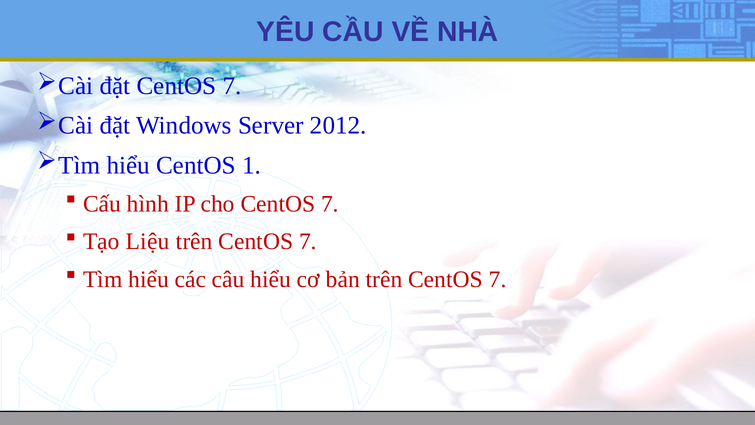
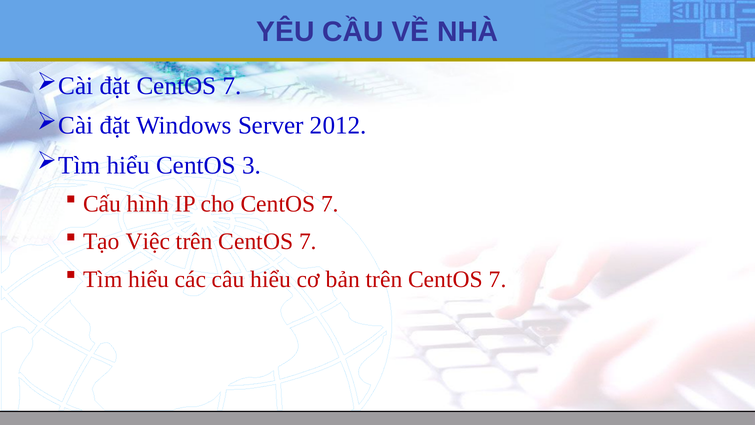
1: 1 -> 3
Liệu: Liệu -> Việc
